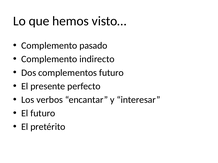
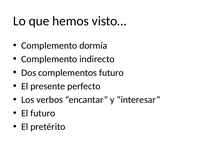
pasado: pasado -> dormía
